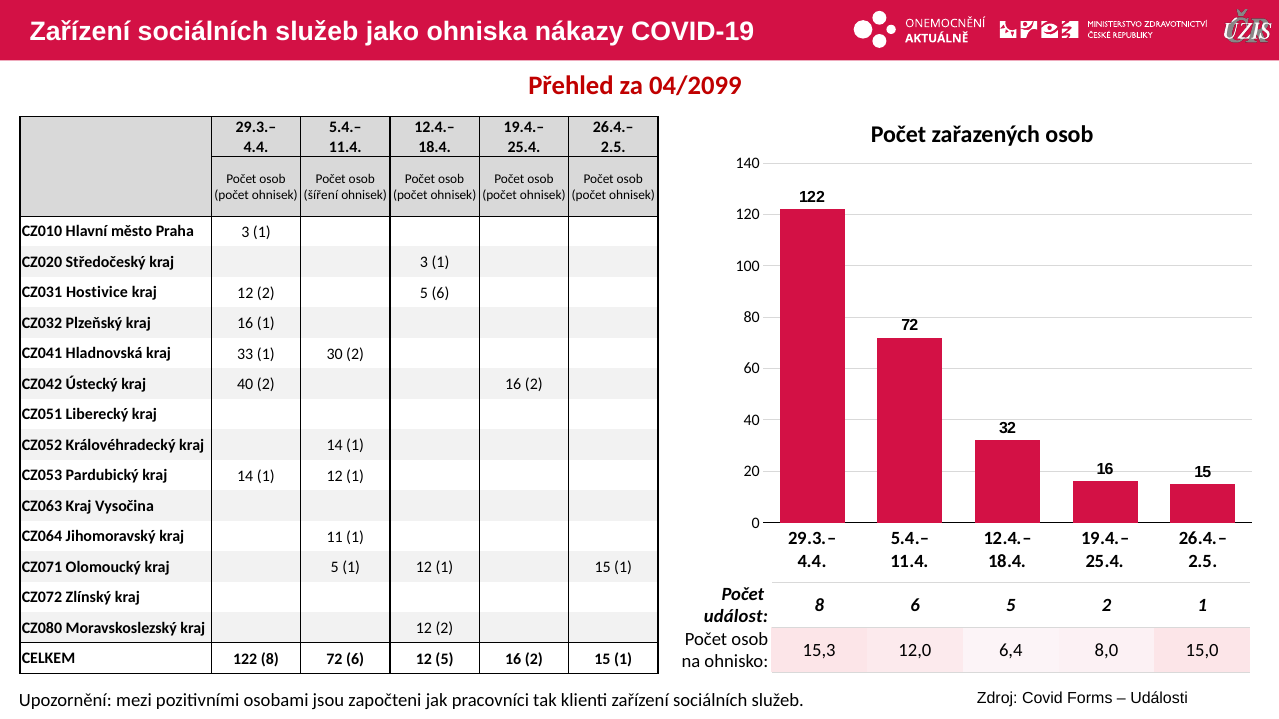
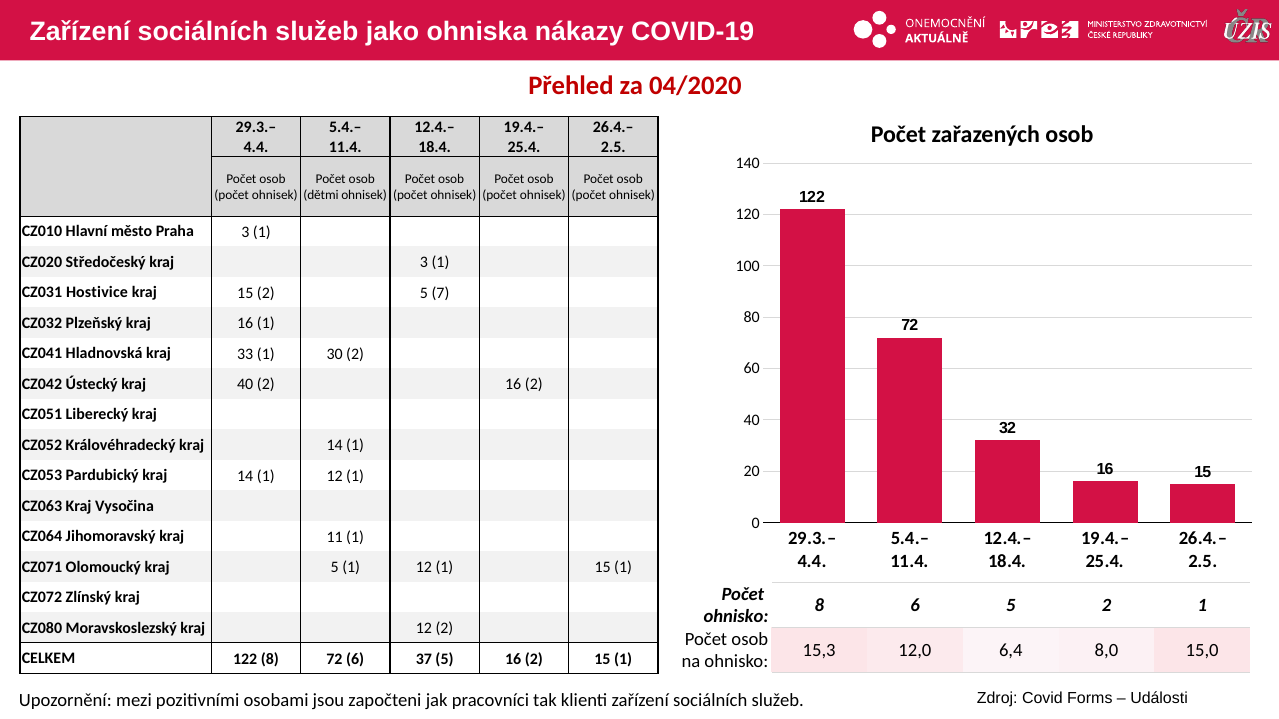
04/2099: 04/2099 -> 04/2020
šíření: šíření -> dětmi
12 at (245, 293): 12 -> 15
5 6: 6 -> 7
událost at (736, 617): událost -> ohnisko
6 12: 12 -> 37
